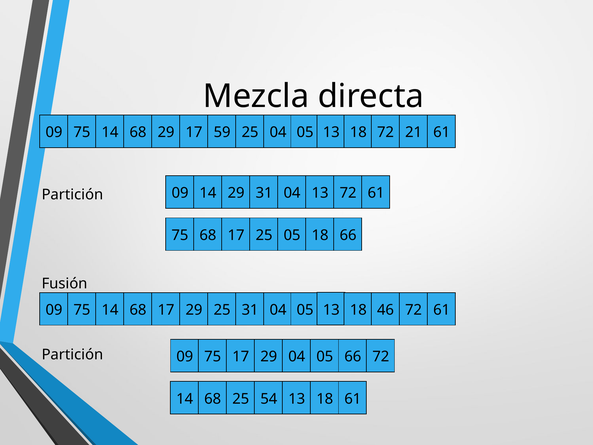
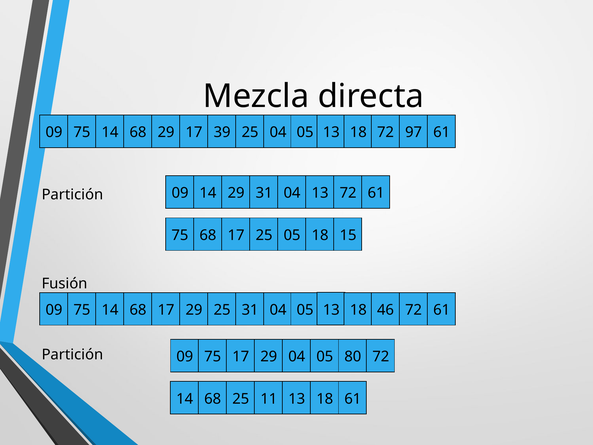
59: 59 -> 39
21: 21 -> 97
18 66: 66 -> 15
05 66: 66 -> 80
54: 54 -> 11
